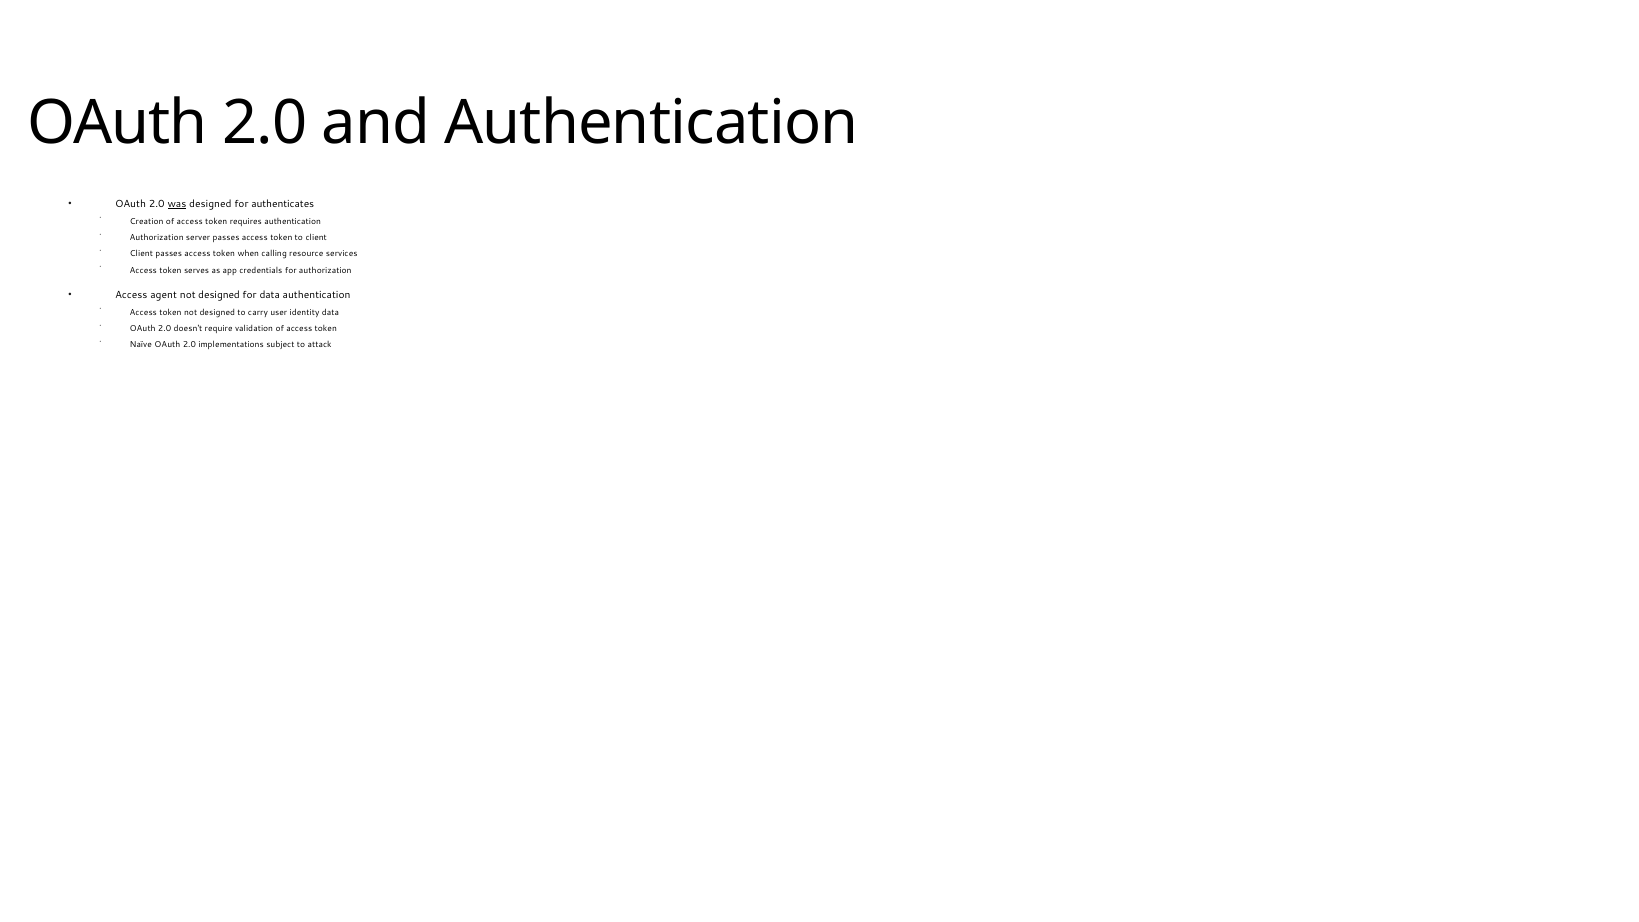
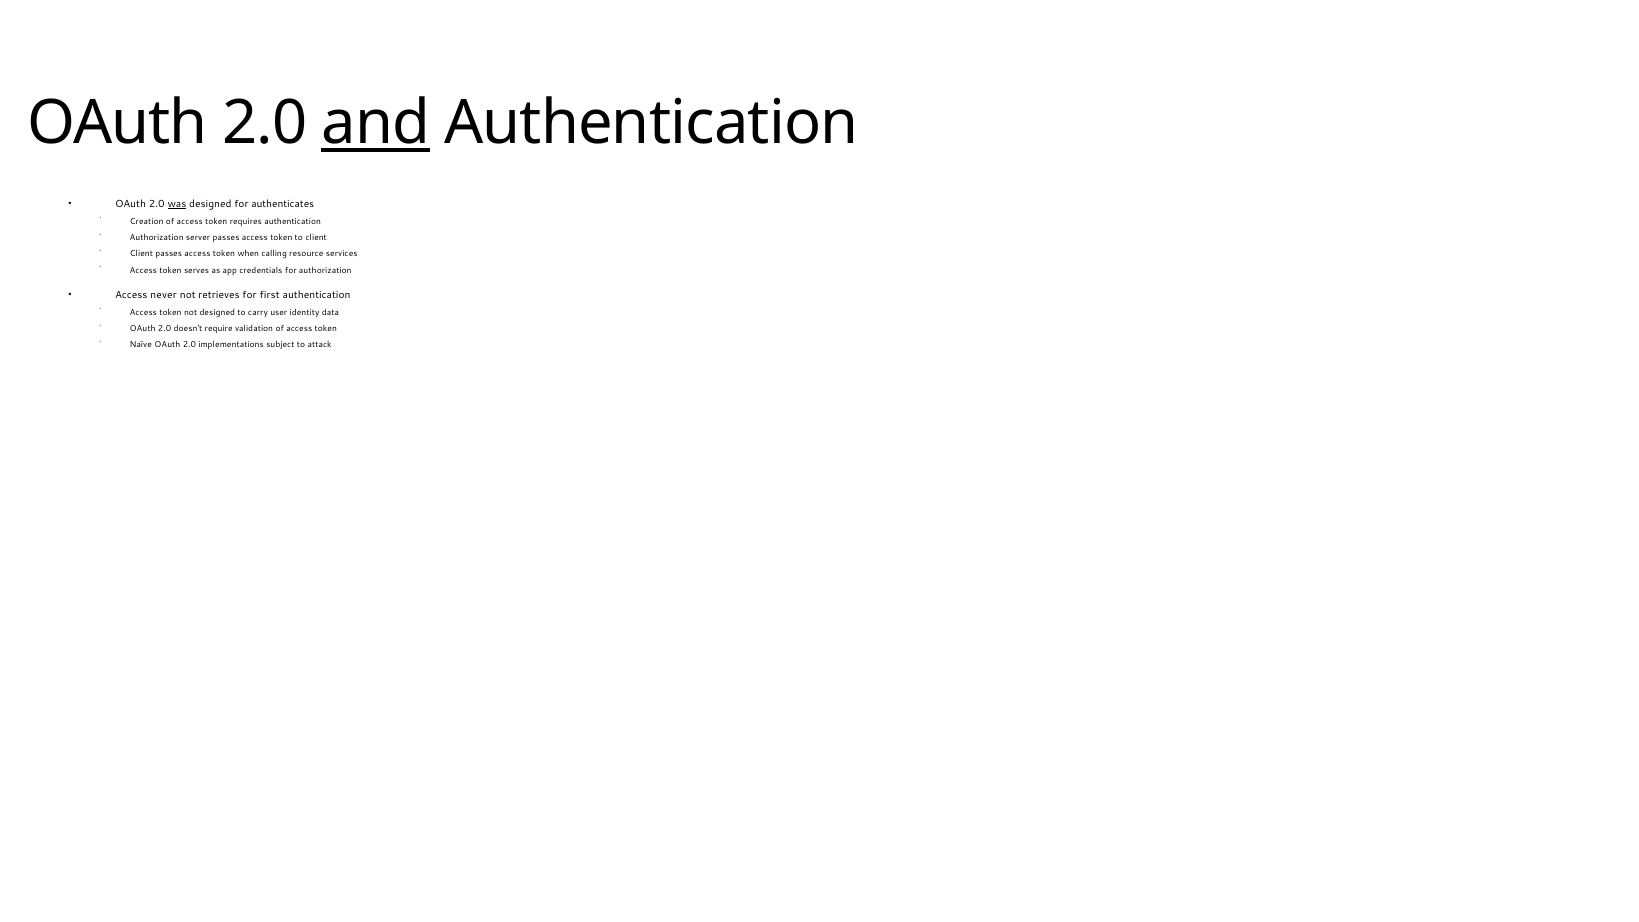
and underline: none -> present
agent: agent -> never
designed at (219, 295): designed -> retrieves
for data: data -> first
